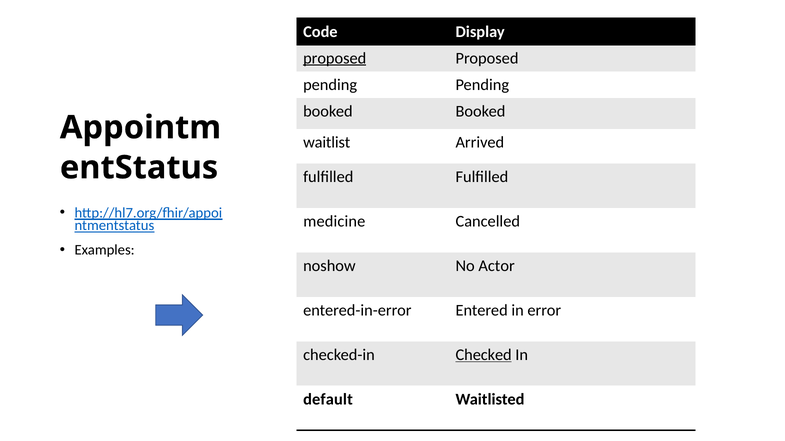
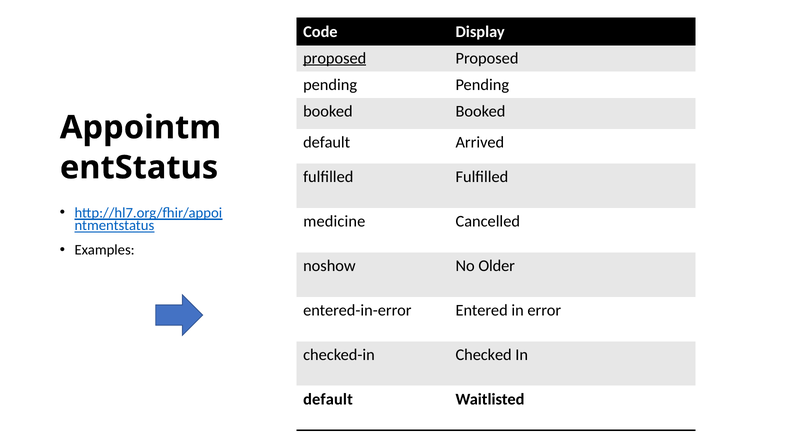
waitlist at (327, 142): waitlist -> default
Actor: Actor -> Older
Checked underline: present -> none
